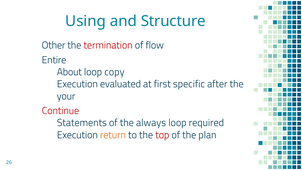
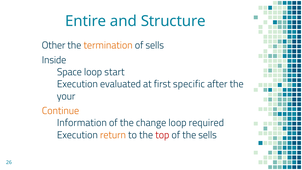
Using: Using -> Entire
termination colour: red -> orange
of flow: flow -> sells
Entire: Entire -> Inside
About: About -> Space
copy: copy -> start
Continue colour: red -> orange
Statements: Statements -> Information
always: always -> change
the plan: plan -> sells
